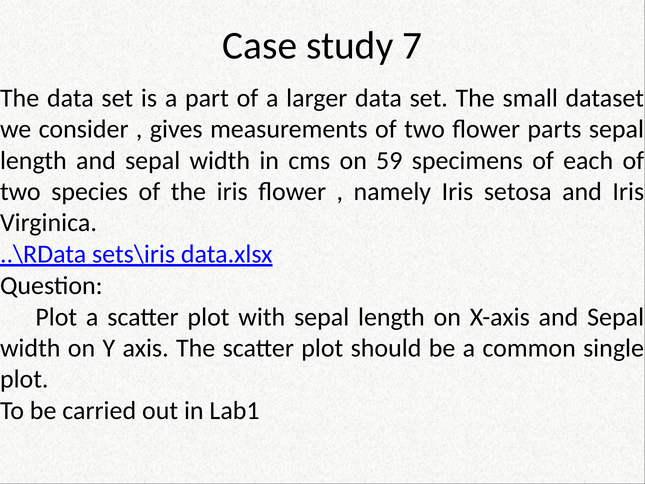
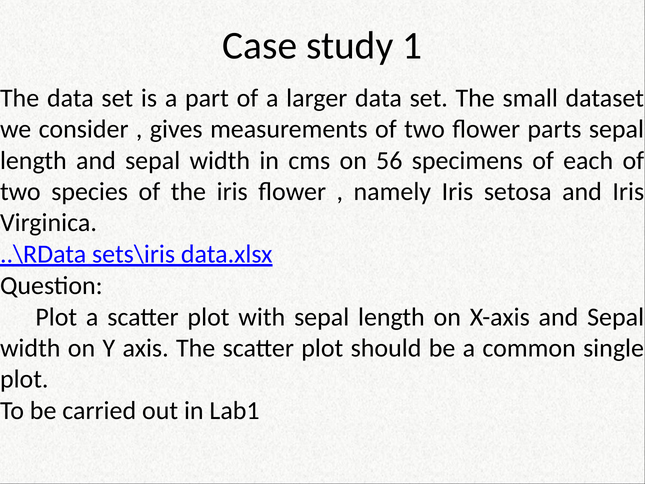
7: 7 -> 1
59: 59 -> 56
